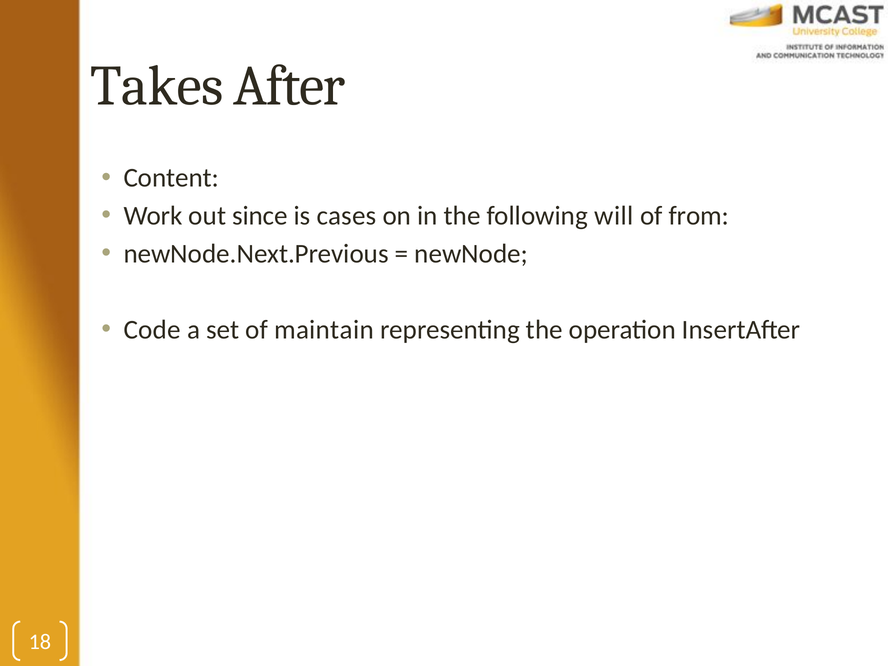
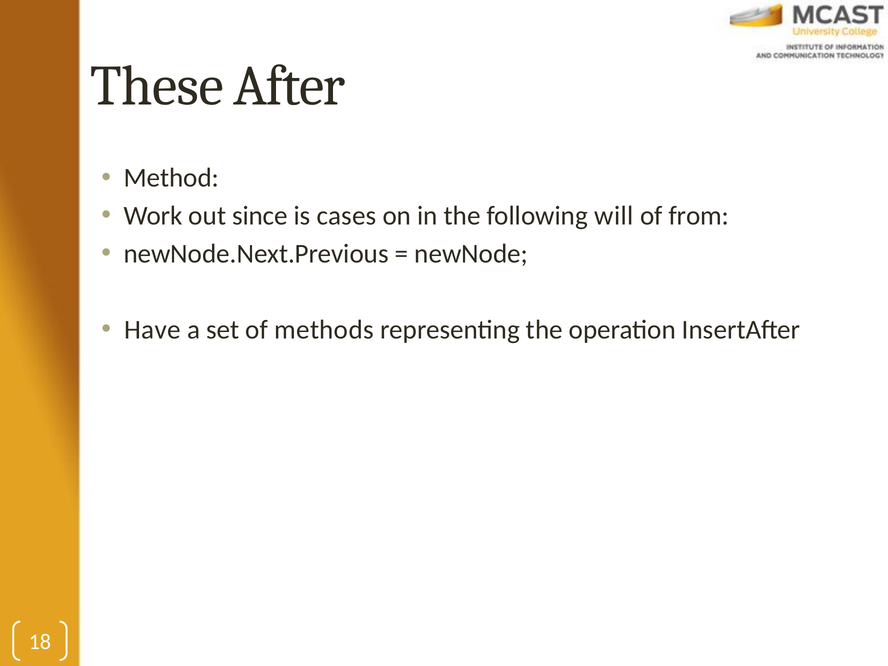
Takes: Takes -> These
Content: Content -> Method
Code: Code -> Have
maintain: maintain -> methods
